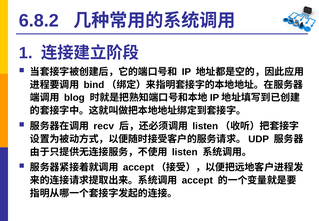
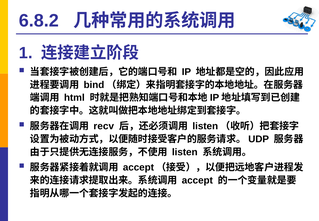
blog: blog -> html
